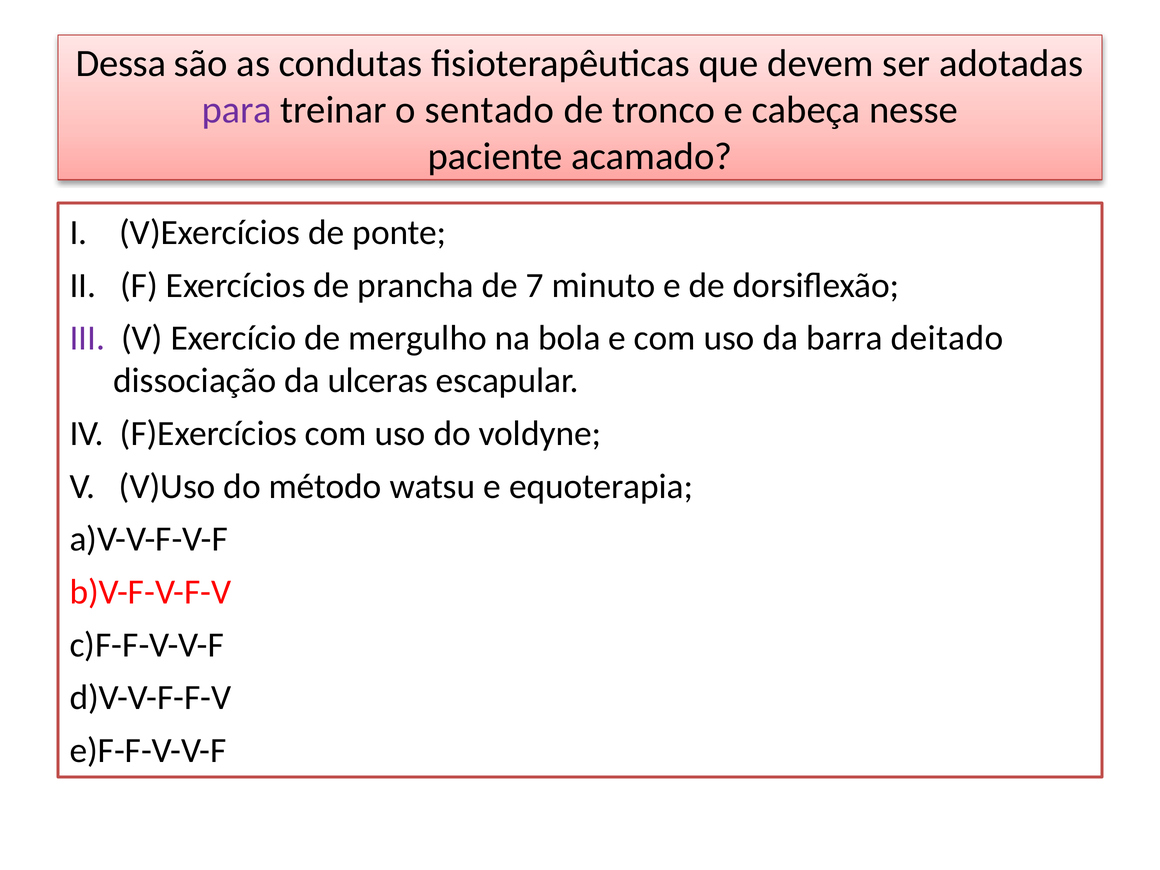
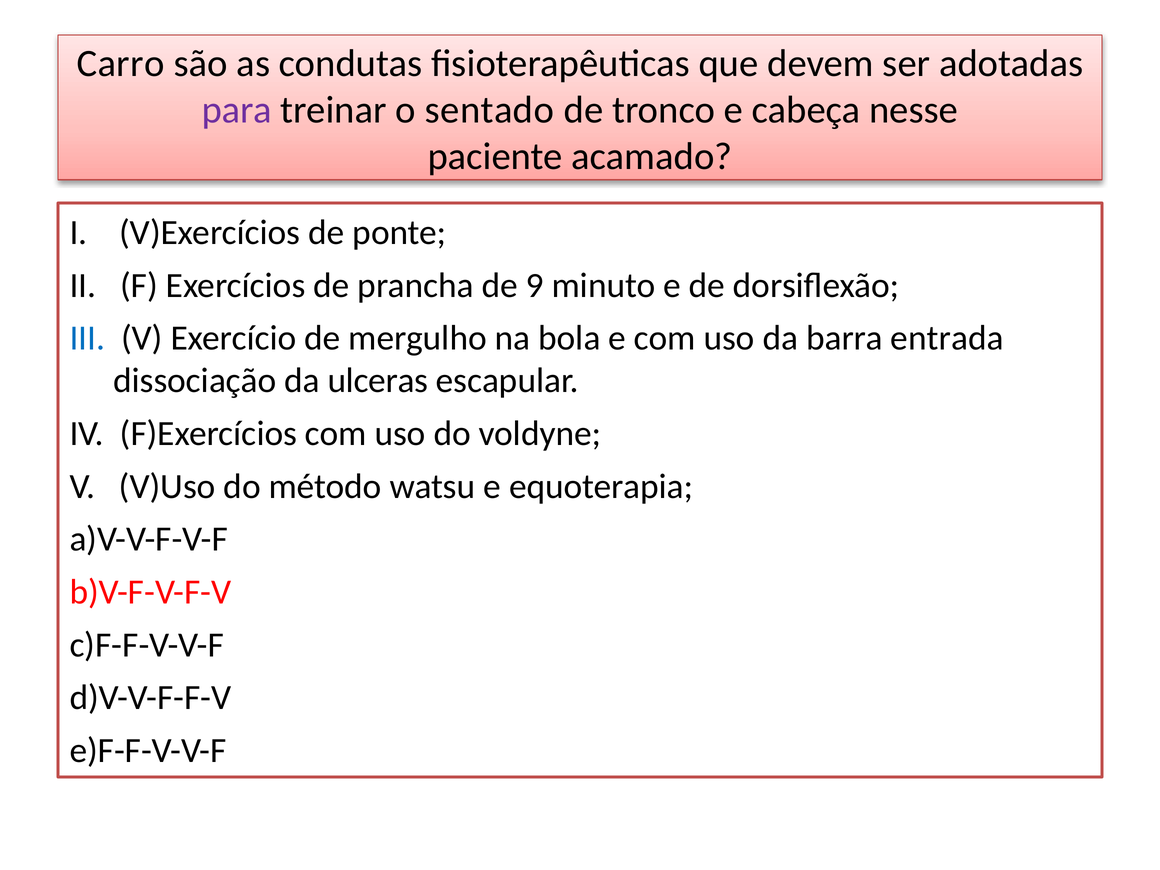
Dessa: Dessa -> Carro
7: 7 -> 9
III colour: purple -> blue
deitado: deitado -> entrada
